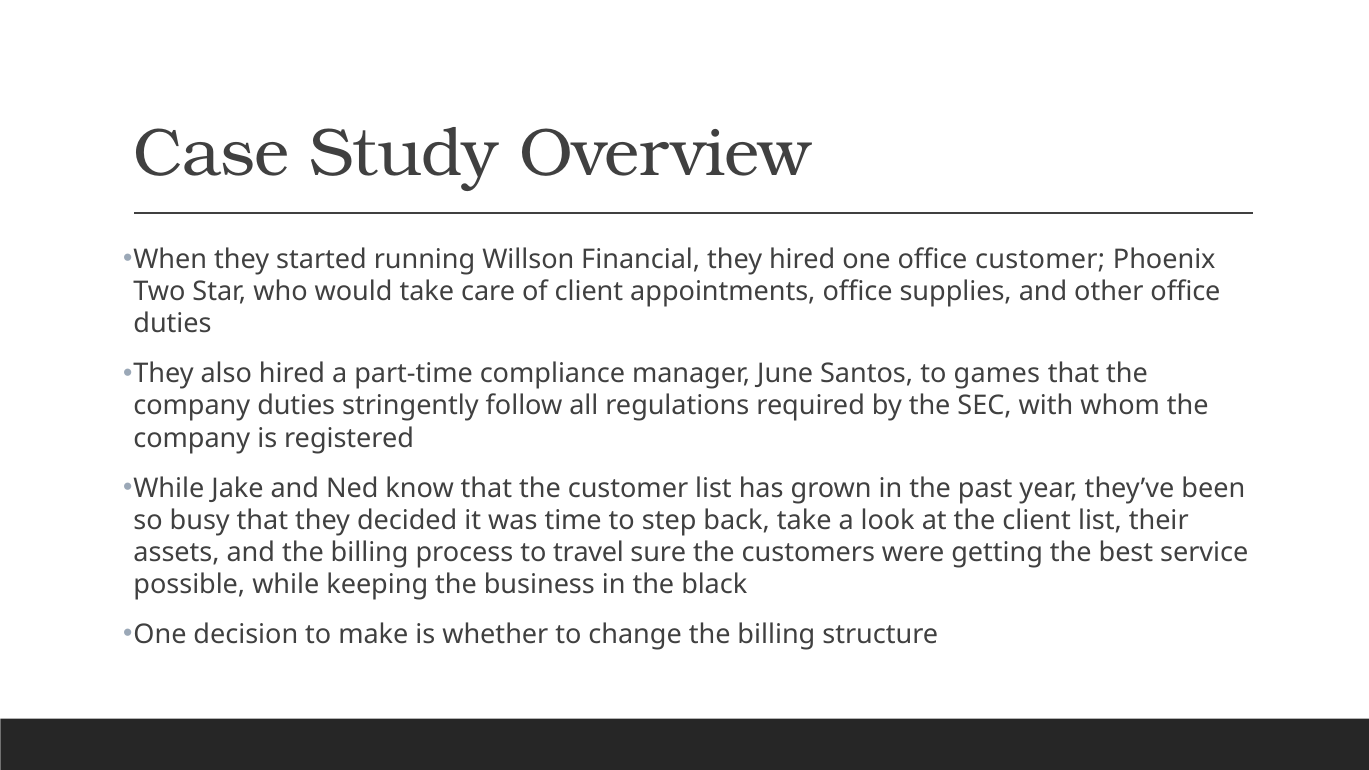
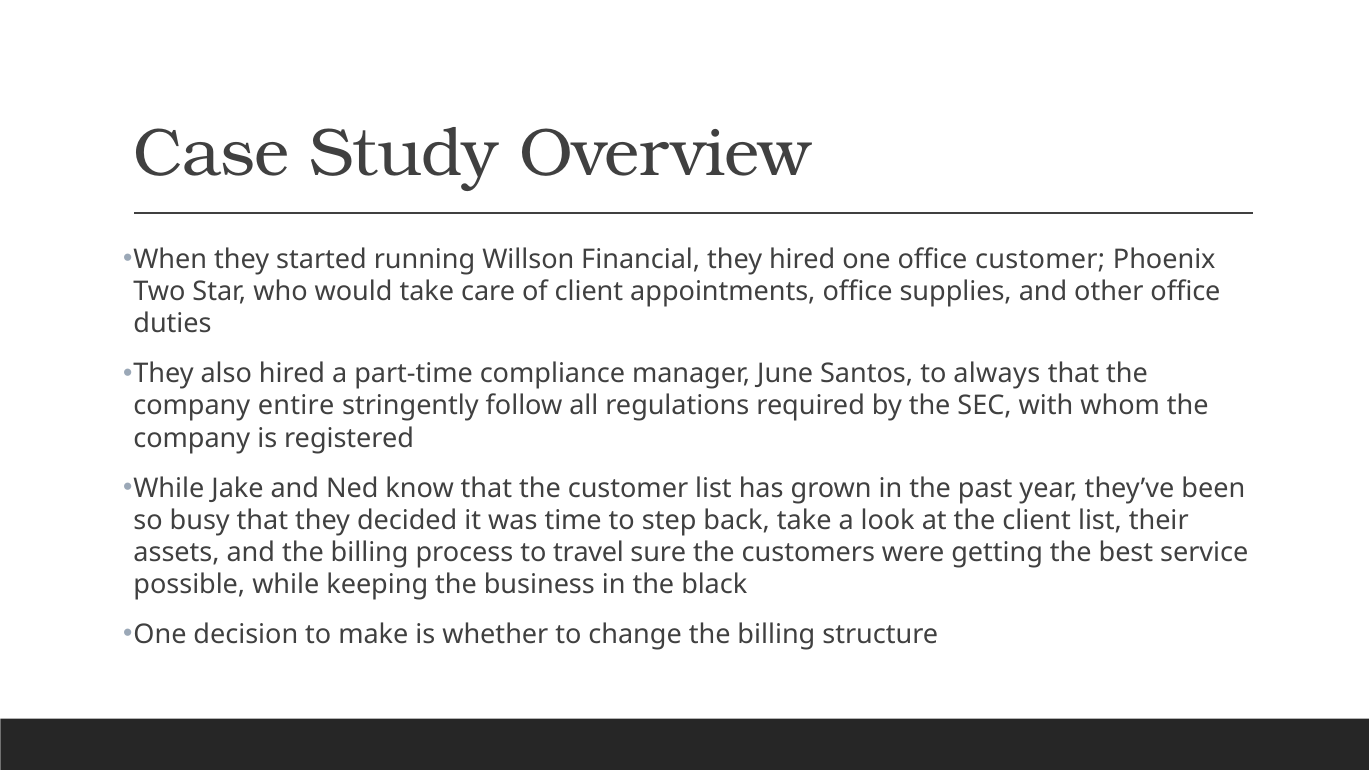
games: games -> always
company duties: duties -> entire
